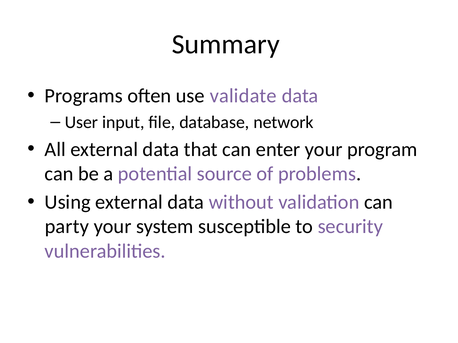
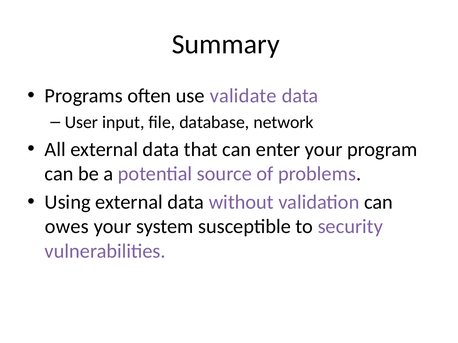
party: party -> owes
